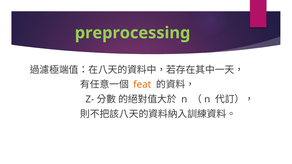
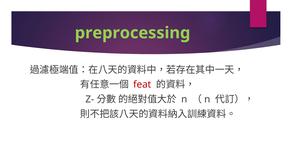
feat colour: orange -> red
